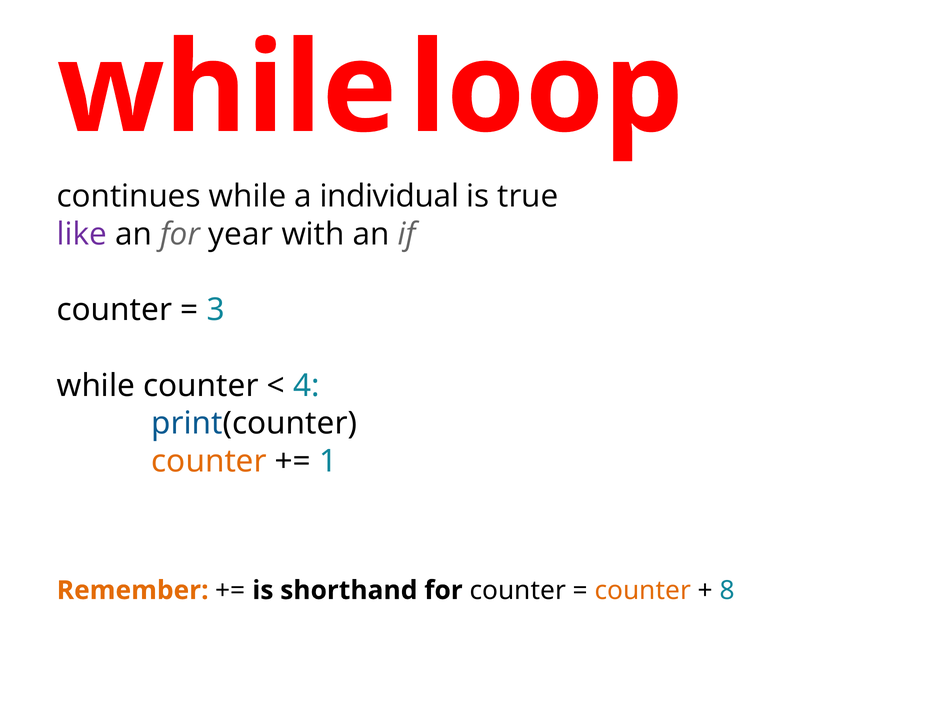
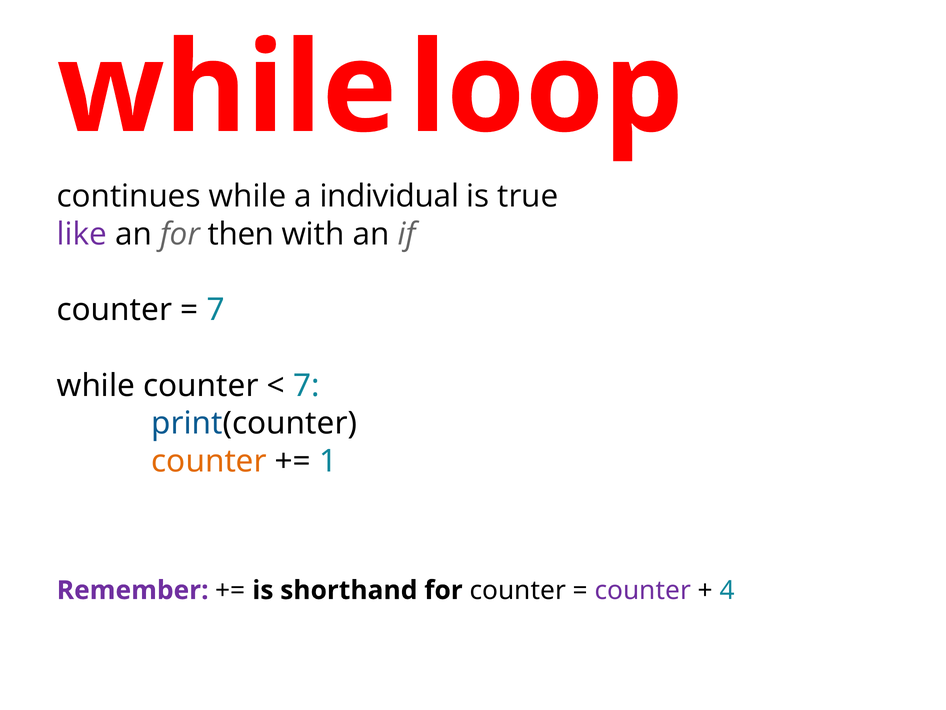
year: year -> then
3 at (216, 310): 3 -> 7
4 at (306, 385): 4 -> 7
Remember colour: orange -> purple
counter at (643, 590) colour: orange -> purple
8: 8 -> 4
